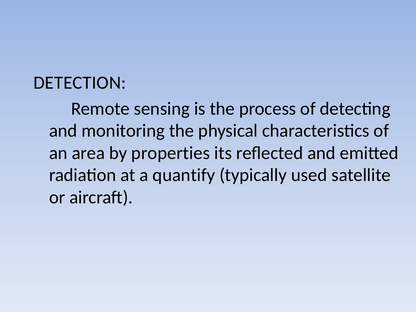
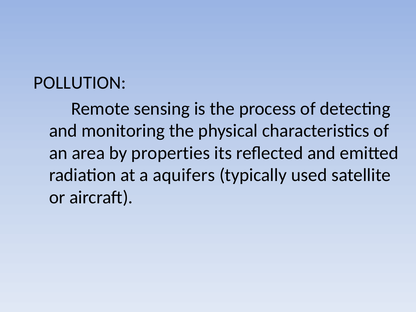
DETECTION: DETECTION -> POLLUTION
quantify: quantify -> aquifers
